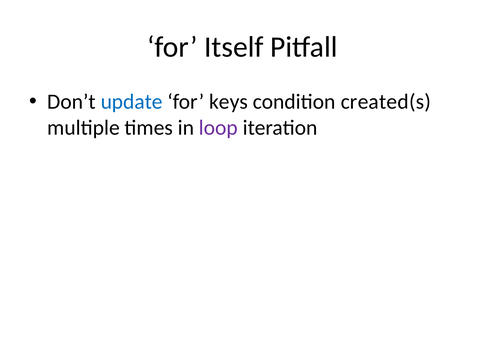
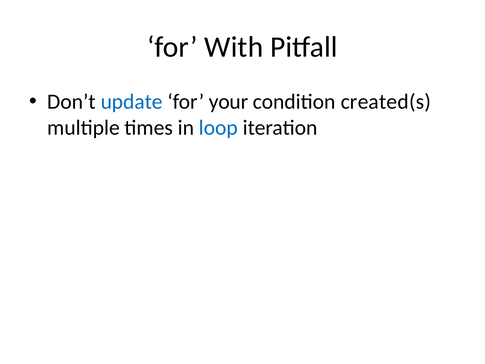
Itself: Itself -> With
keys: keys -> your
loop colour: purple -> blue
